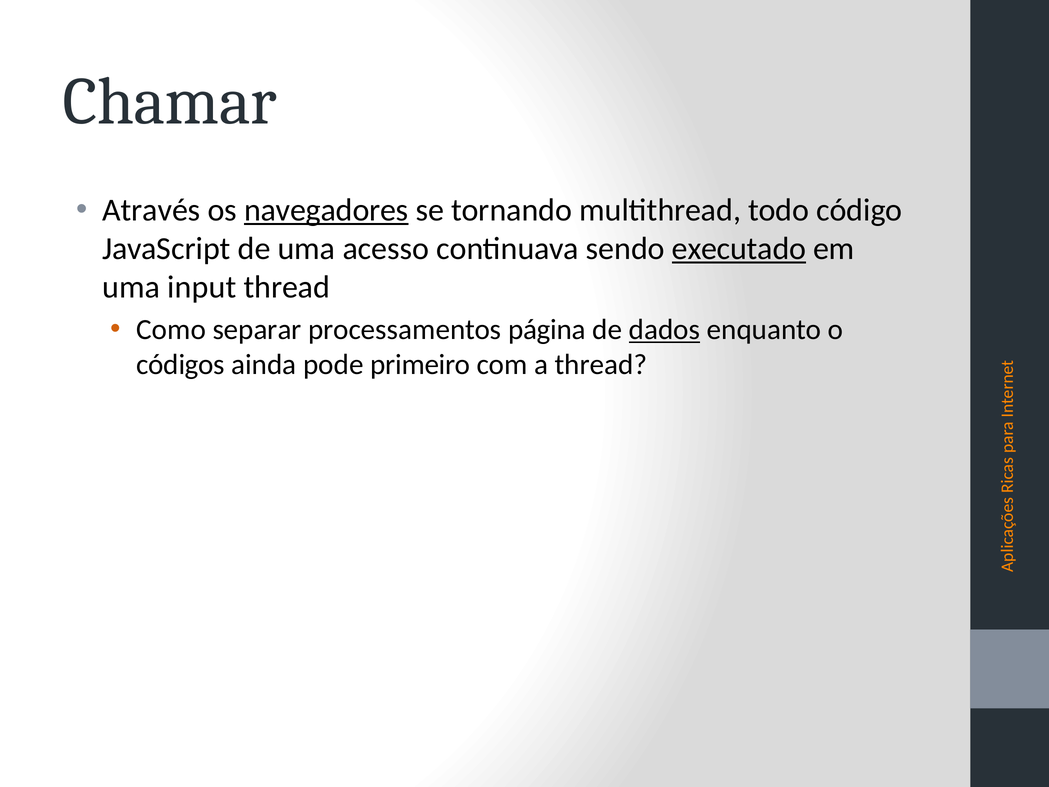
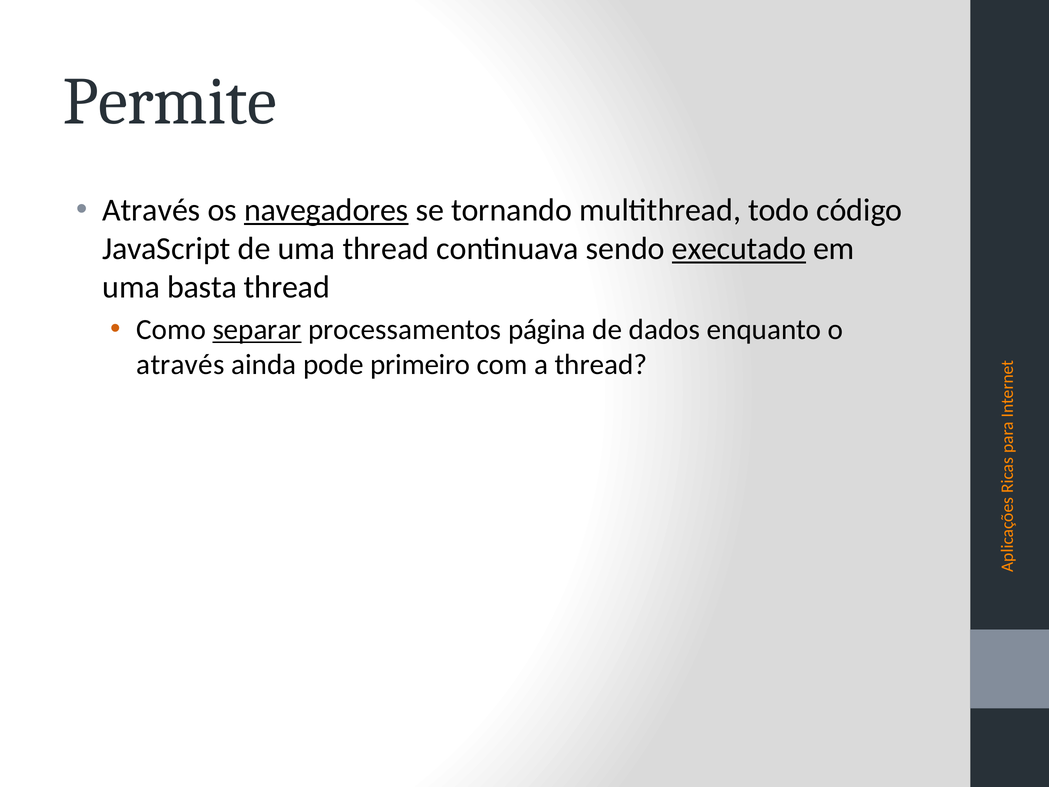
Chamar: Chamar -> Permite
uma acesso: acesso -> thread
input: input -> basta
separar underline: none -> present
dados underline: present -> none
códigos at (181, 365): códigos -> através
